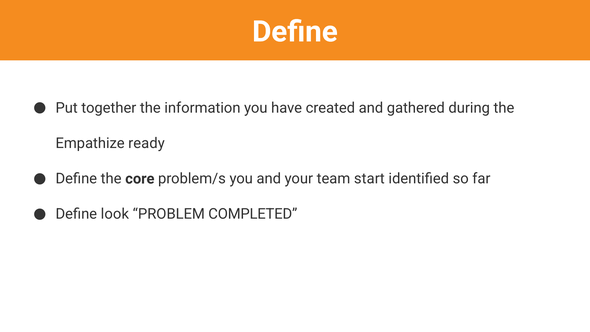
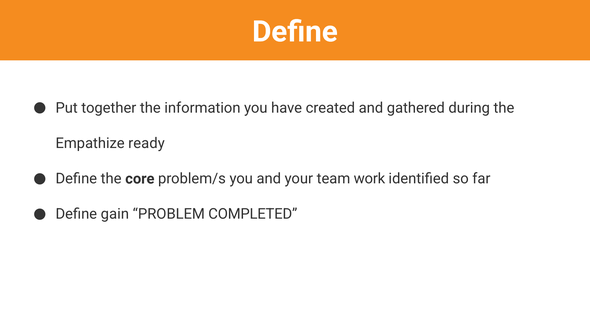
start: start -> work
look: look -> gain
